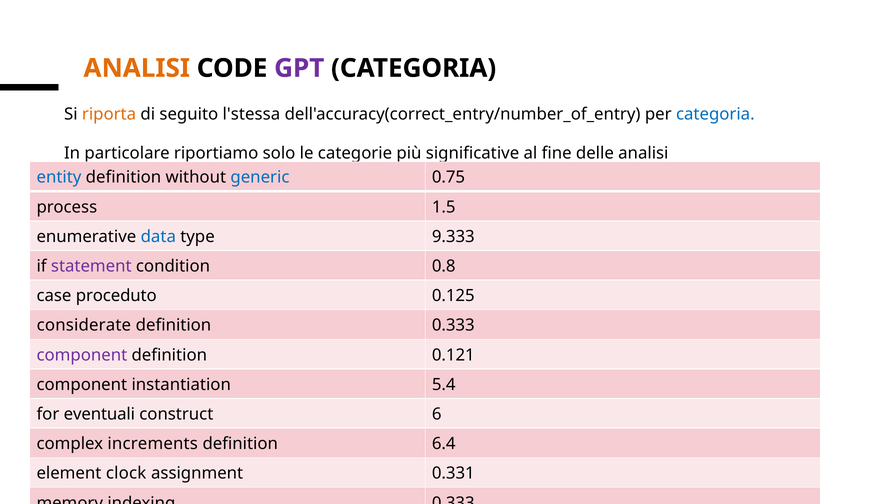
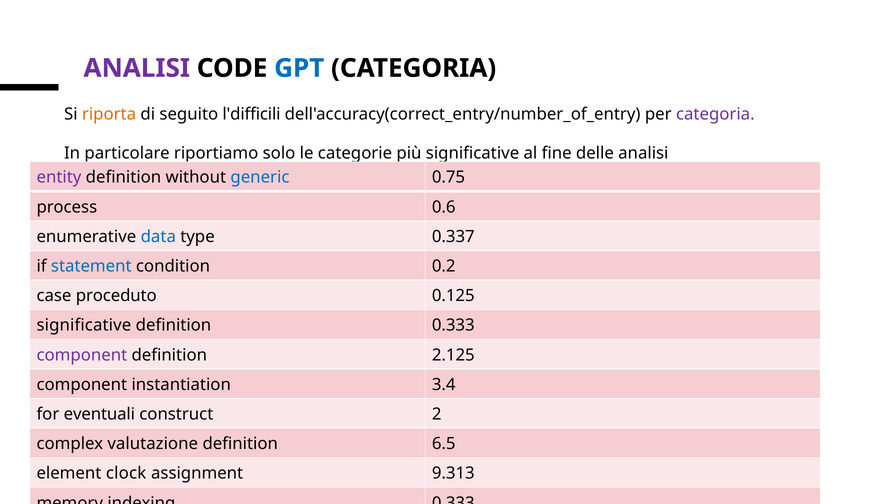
ANALISI at (137, 68) colour: orange -> purple
GPT colour: purple -> blue
l'stessa: l'stessa -> l'difficili
categoria at (715, 114) colour: blue -> purple
entity colour: blue -> purple
1.5: 1.5 -> 0.6
9.333: 9.333 -> 0.337
statement colour: purple -> blue
0.8: 0.8 -> 0.2
considerate at (84, 325): considerate -> significative
0.121: 0.121 -> 2.125
5.4: 5.4 -> 3.4
6: 6 -> 2
increments: increments -> valutazione
6.4: 6.4 -> 6.5
0.331: 0.331 -> 9.313
